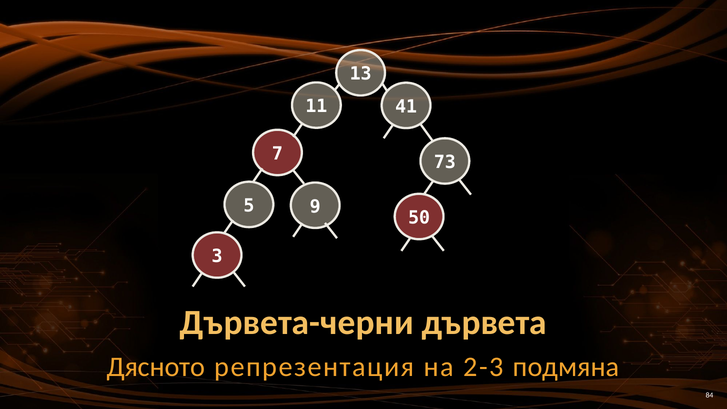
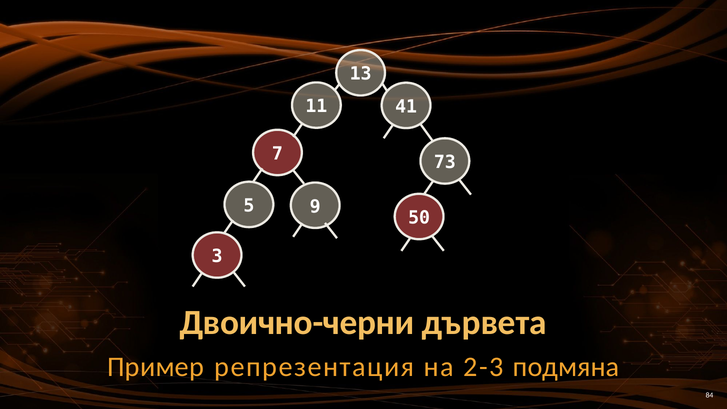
Дървета-черни: Дървета-черни -> Двоично-черни
Дясното: Дясното -> Пример
